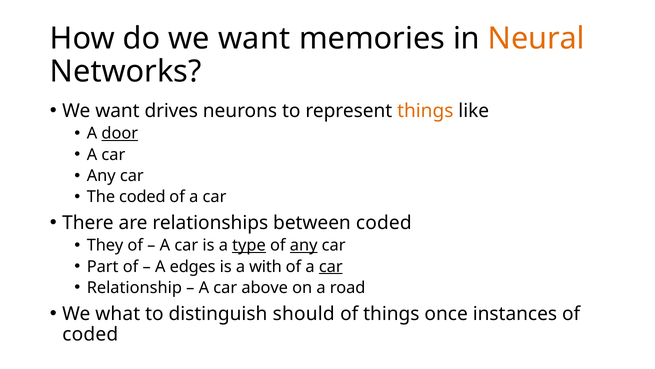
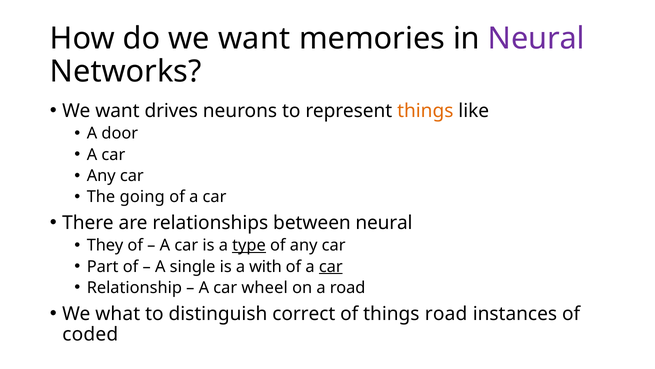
Neural at (536, 38) colour: orange -> purple
door underline: present -> none
The coded: coded -> going
between coded: coded -> neural
any at (304, 245) underline: present -> none
edges: edges -> single
above: above -> wheel
should: should -> correct
things once: once -> road
